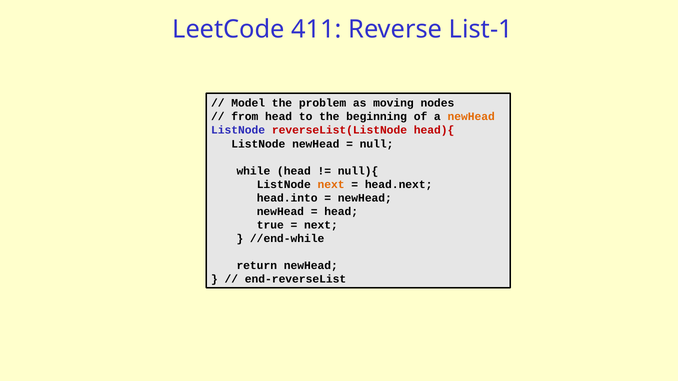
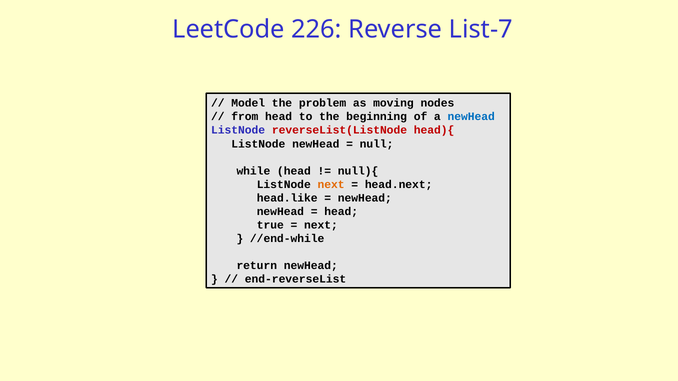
411: 411 -> 226
List-1: List-1 -> List-7
newHead at (471, 117) colour: orange -> blue
head.into: head.into -> head.like
